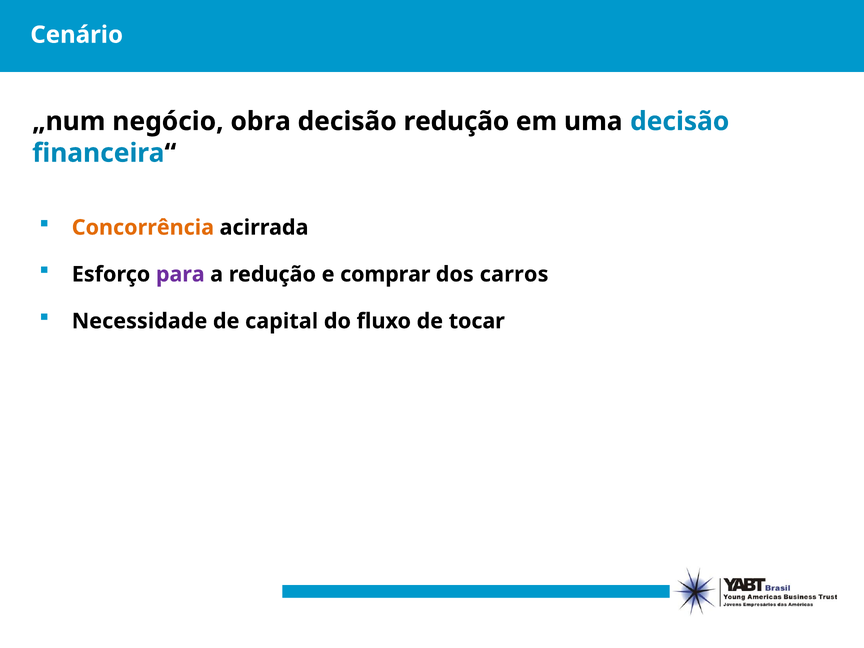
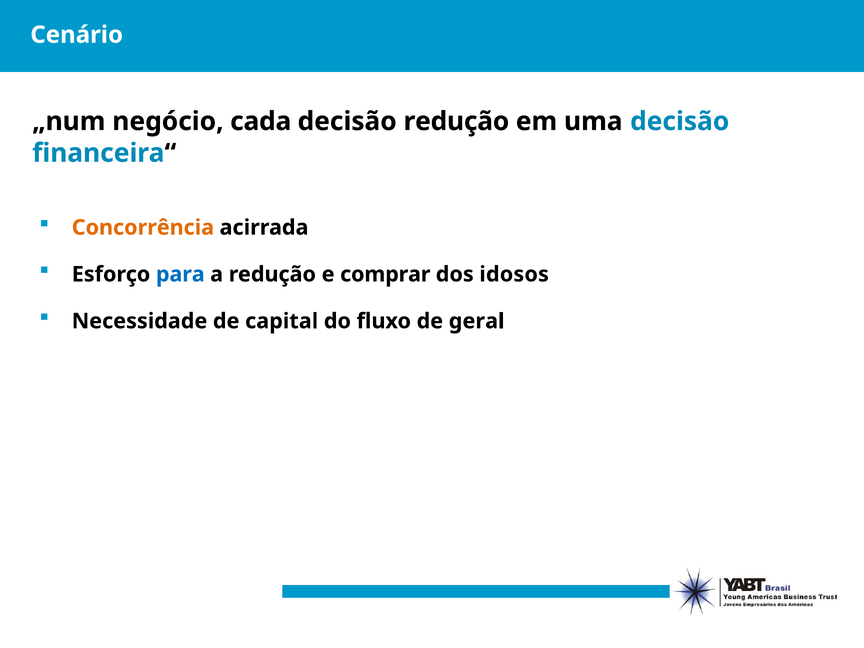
obra: obra -> cada
para colour: purple -> blue
carros: carros -> idosos
tocar: tocar -> geral
